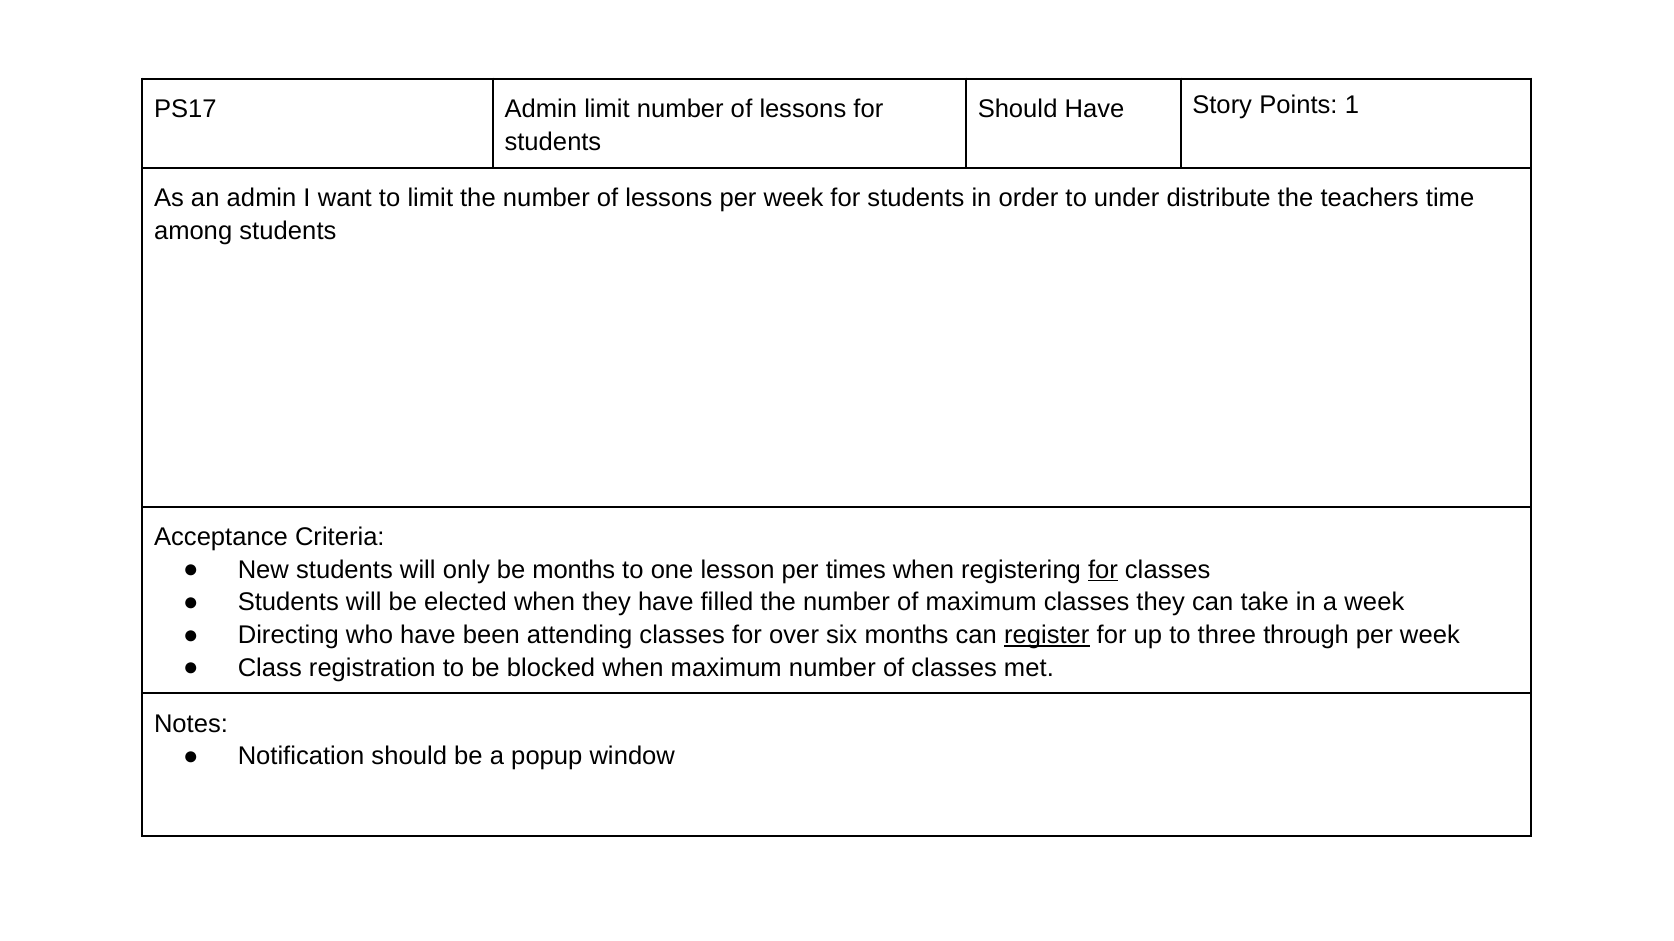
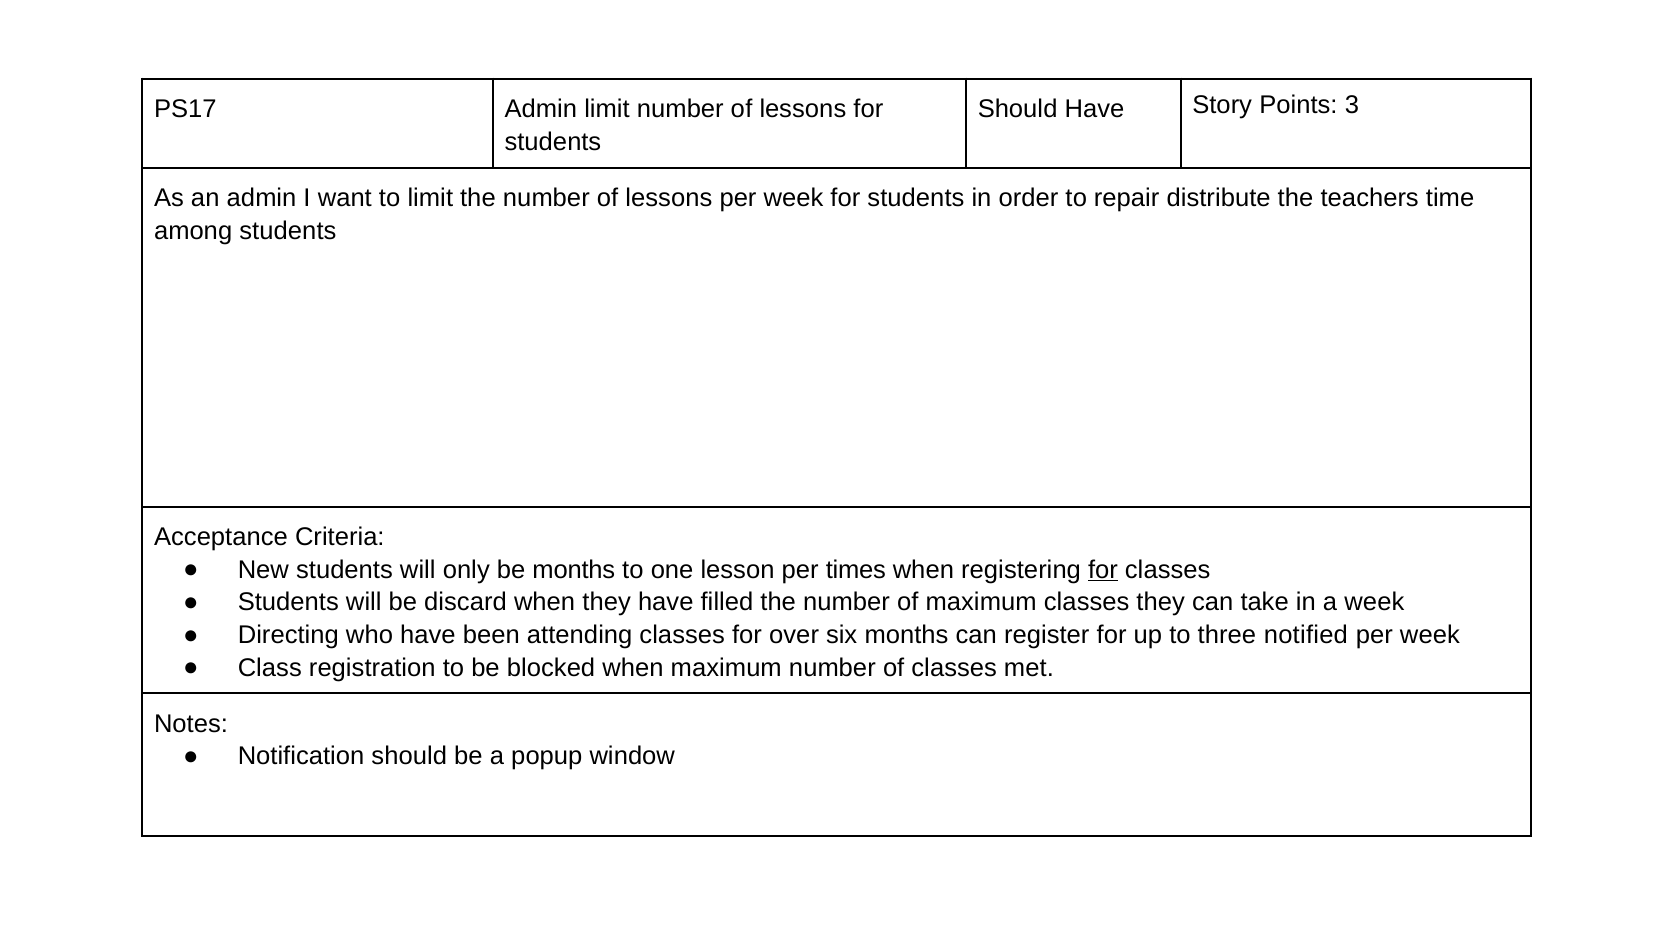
1: 1 -> 3
under: under -> repair
elected: elected -> discard
register underline: present -> none
through: through -> notified
